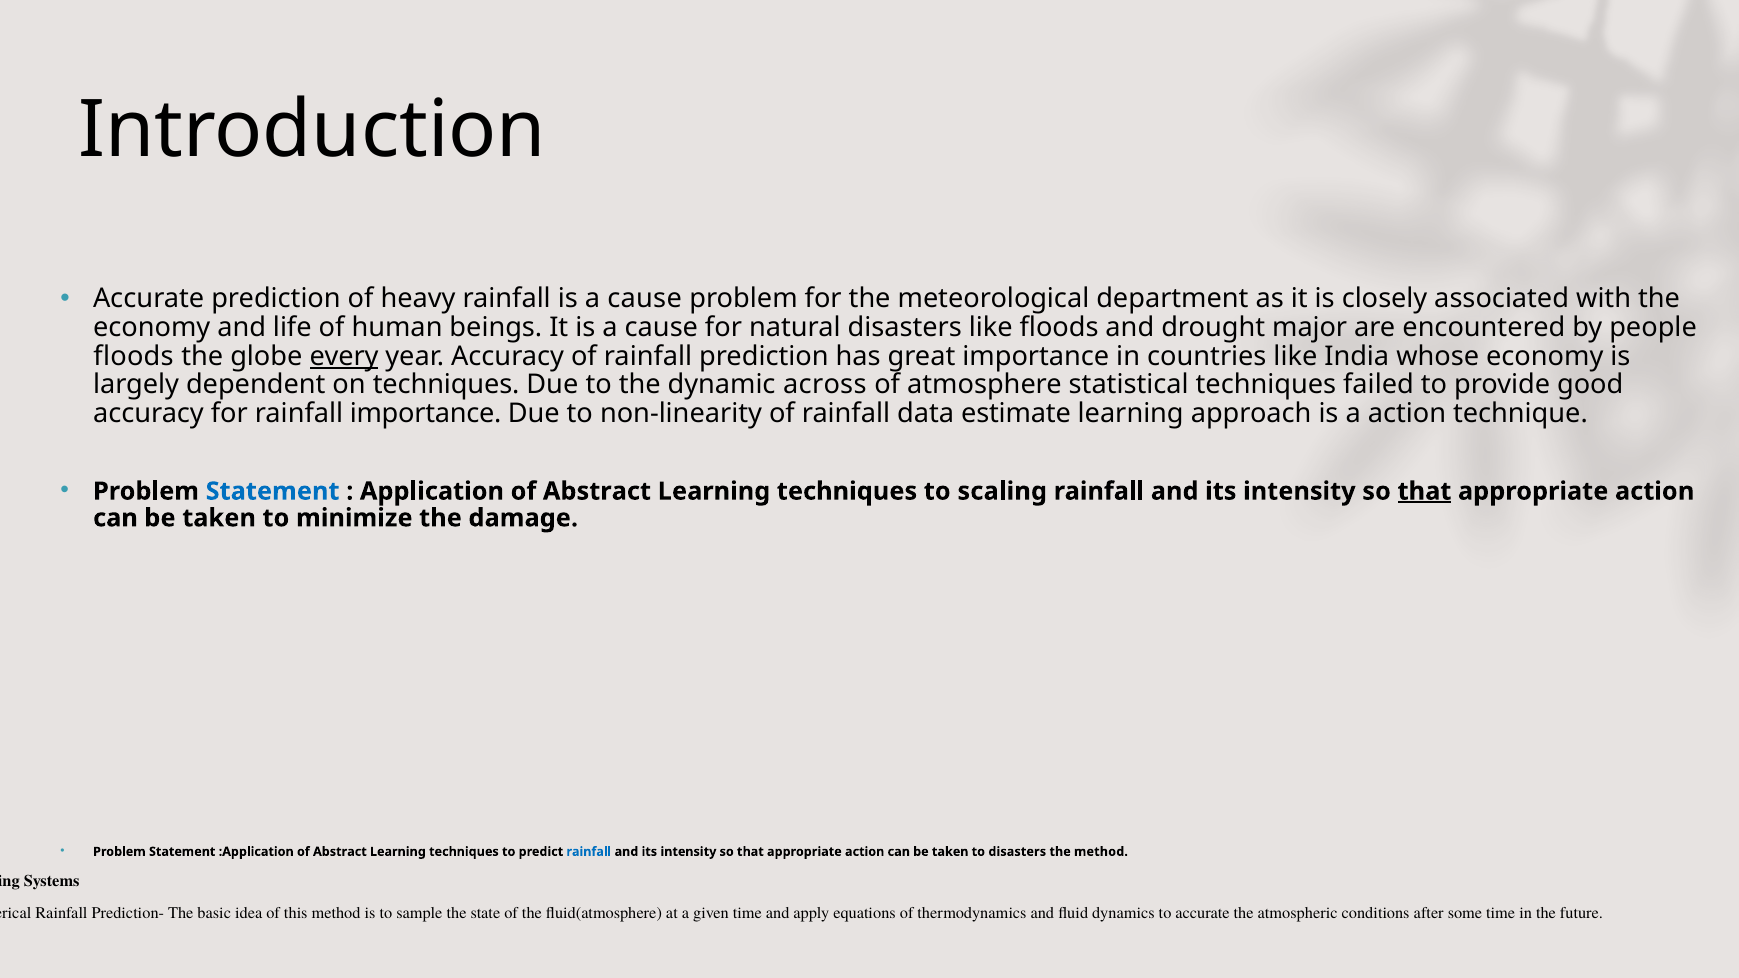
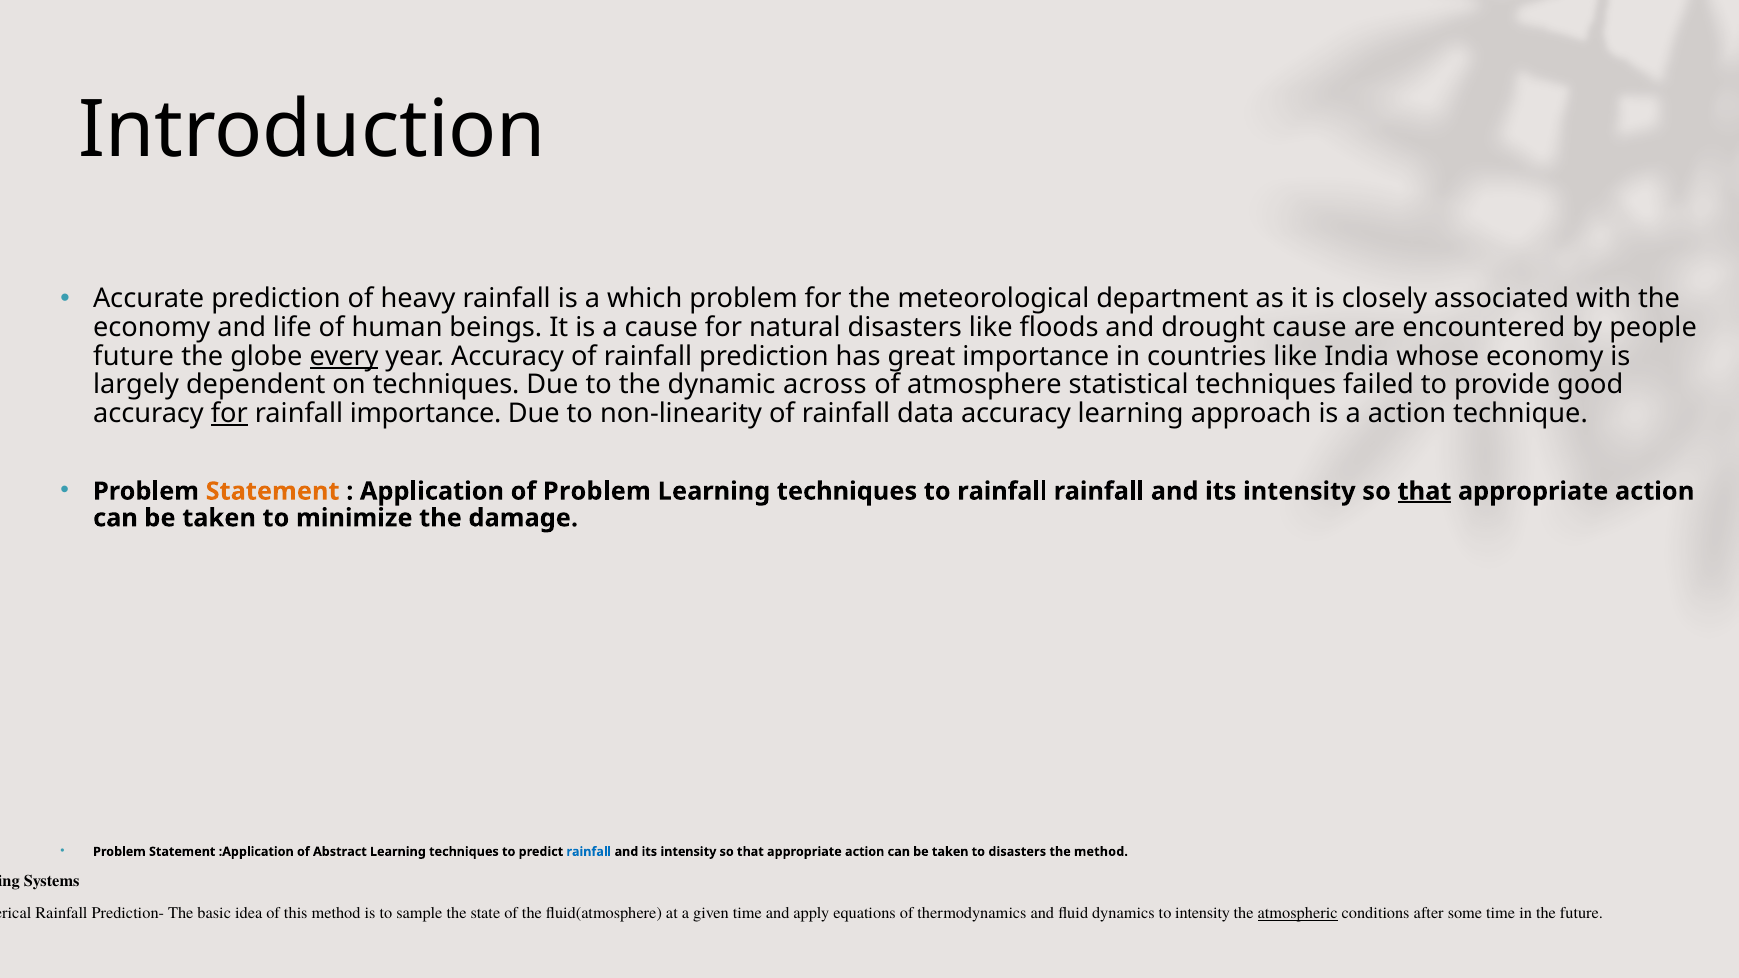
rainfall is a cause: cause -> which
drought major: major -> cause
floods at (134, 356): floods -> future
for at (229, 413) underline: none -> present
data estimate: estimate -> accuracy
Statement at (273, 491) colour: blue -> orange
Application of Abstract: Abstract -> Problem
to scaling: scaling -> rainfall
to accurate: accurate -> intensity
atmospheric underline: none -> present
